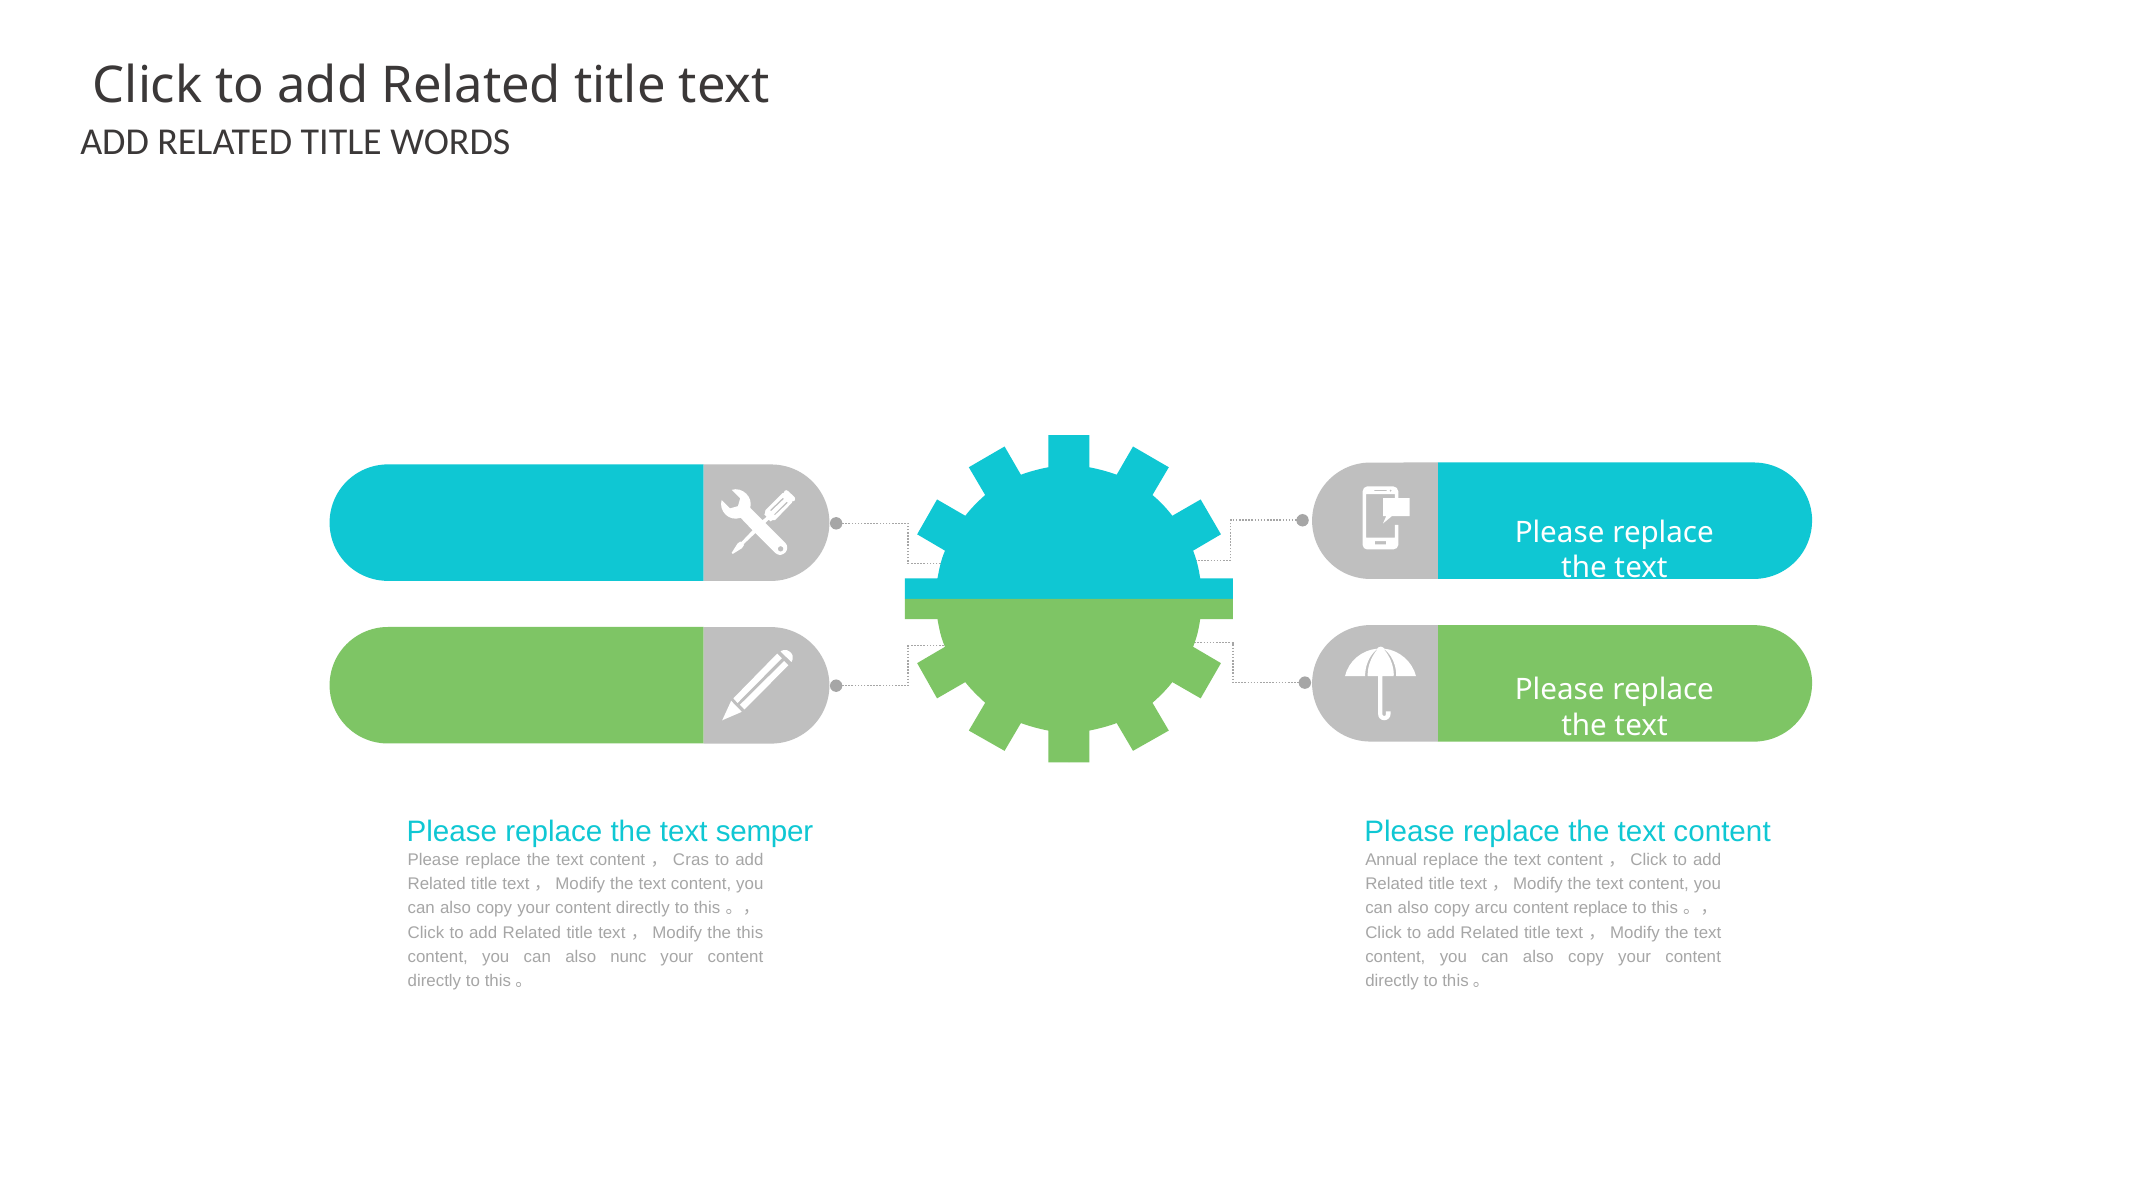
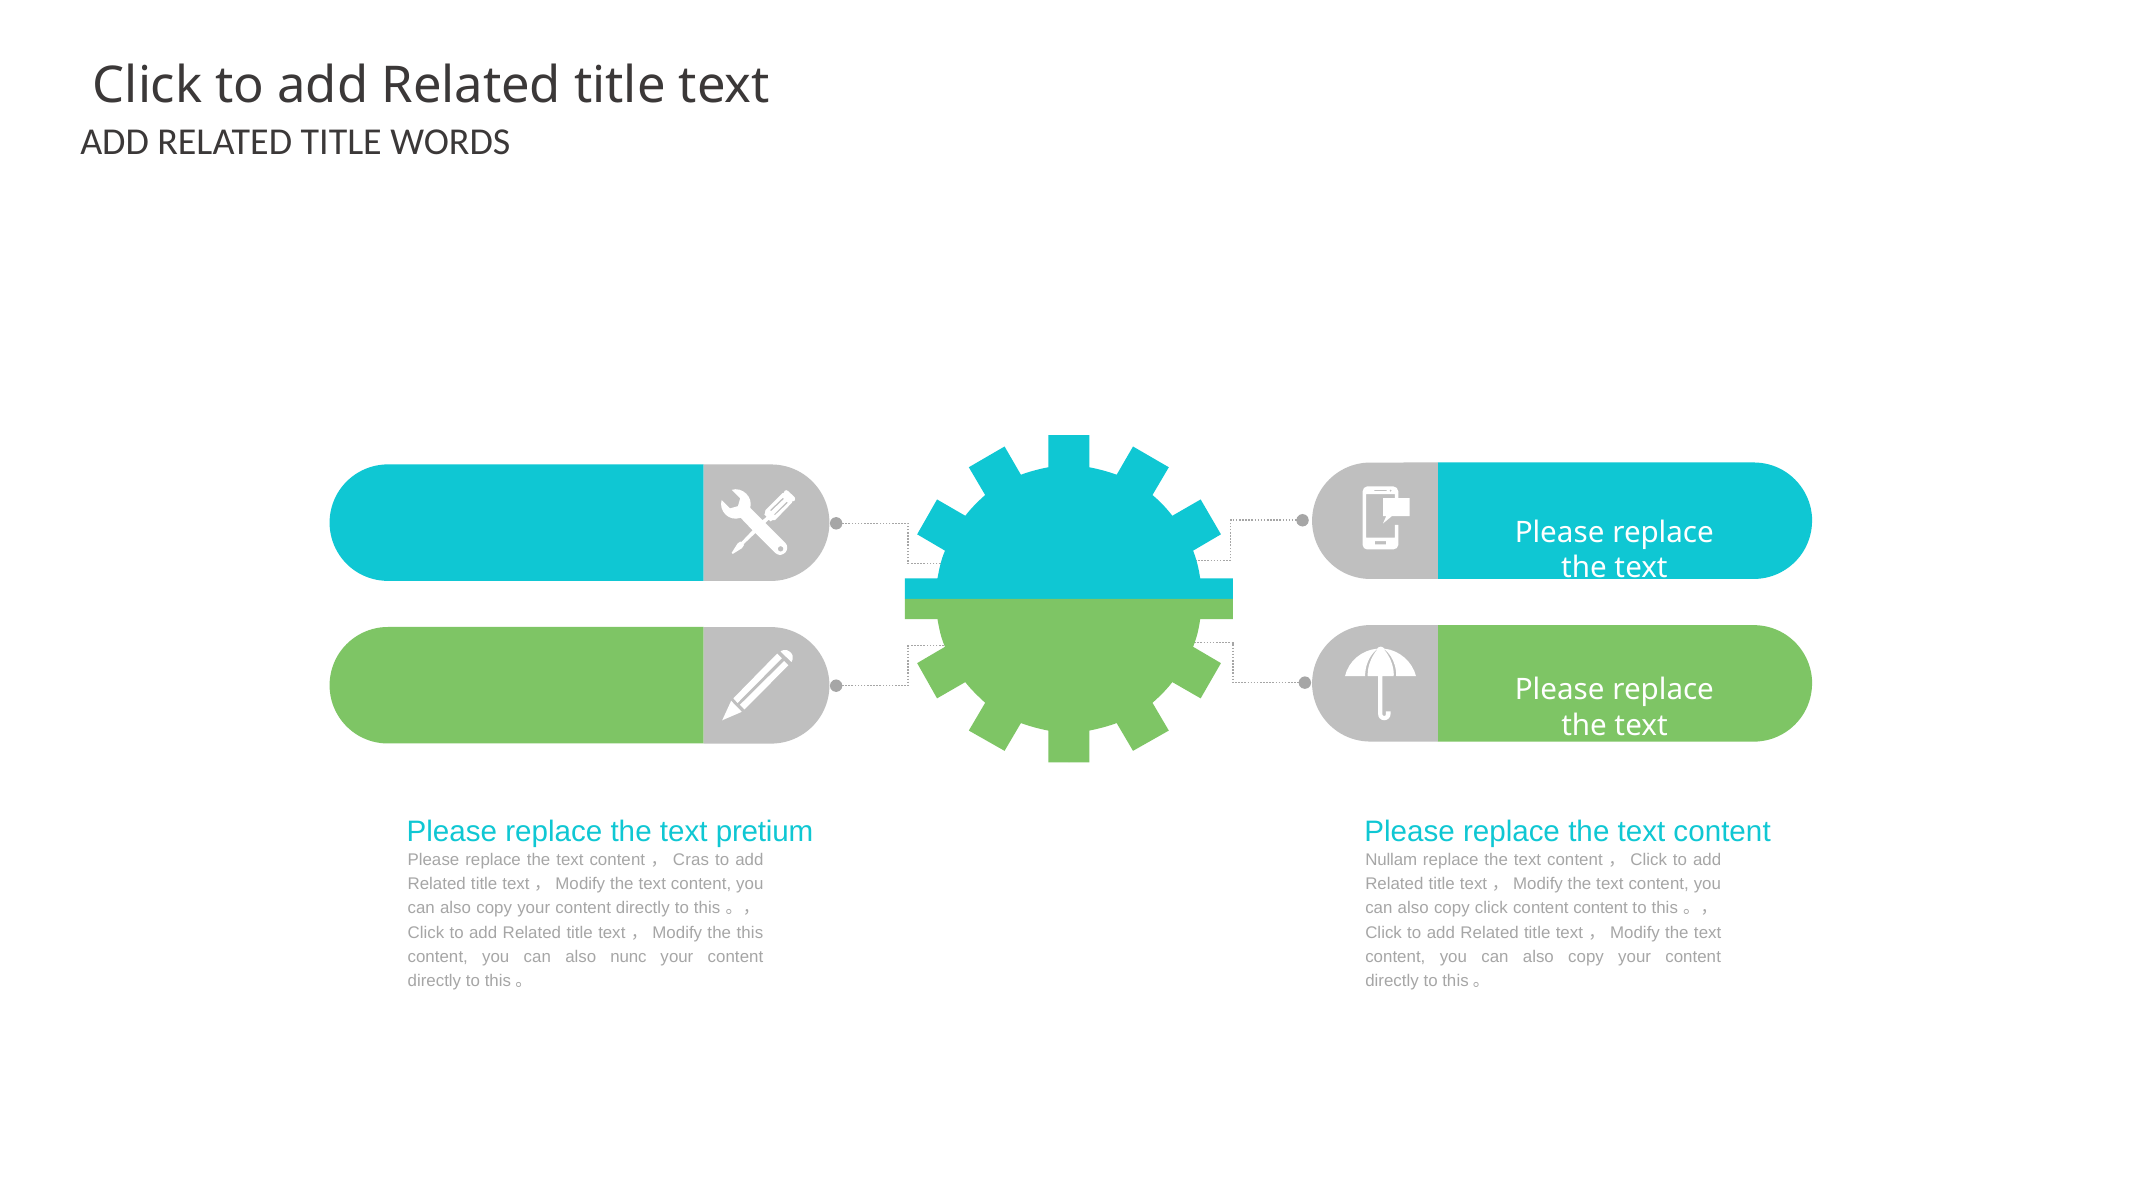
semper: semper -> pretium
Annual: Annual -> Nullam
copy arcu: arcu -> click
content replace: replace -> content
